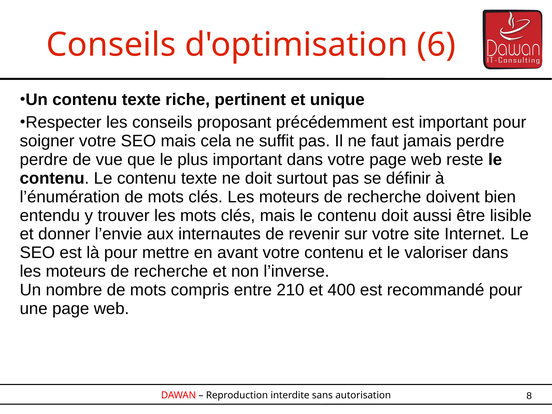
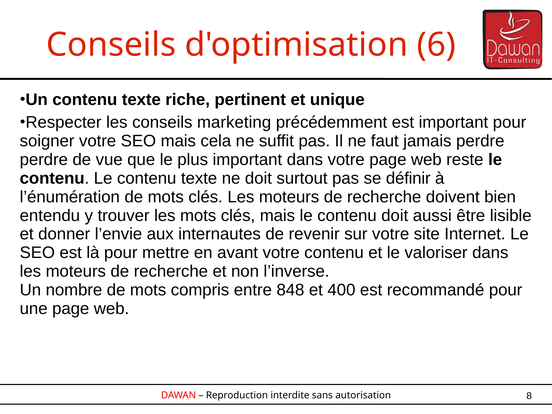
proposant: proposant -> marketing
210: 210 -> 848
